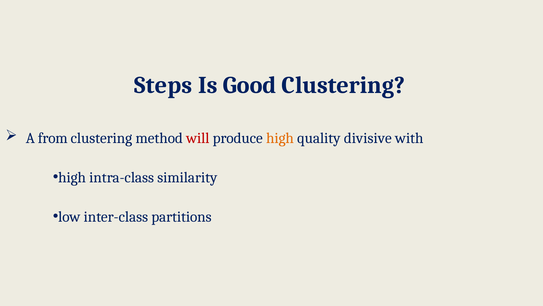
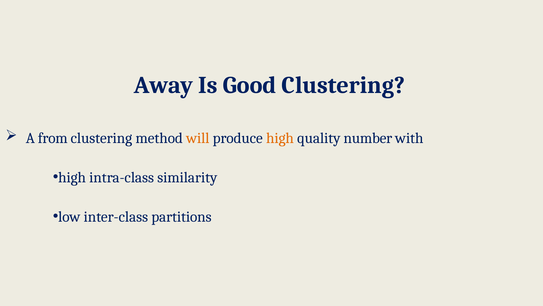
Steps: Steps -> Away
will colour: red -> orange
divisive: divisive -> number
